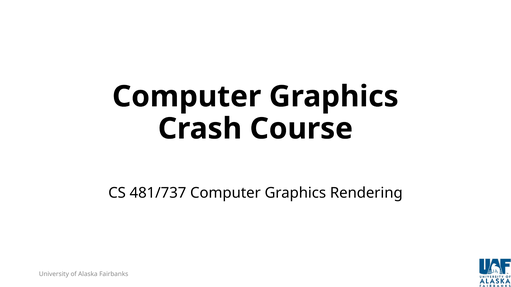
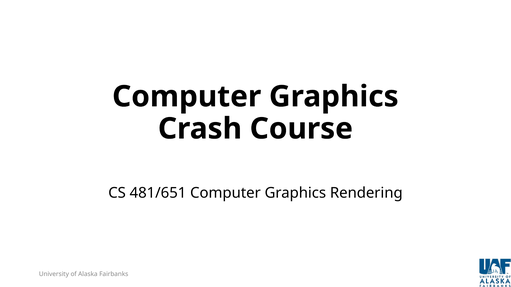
481/737: 481/737 -> 481/651
